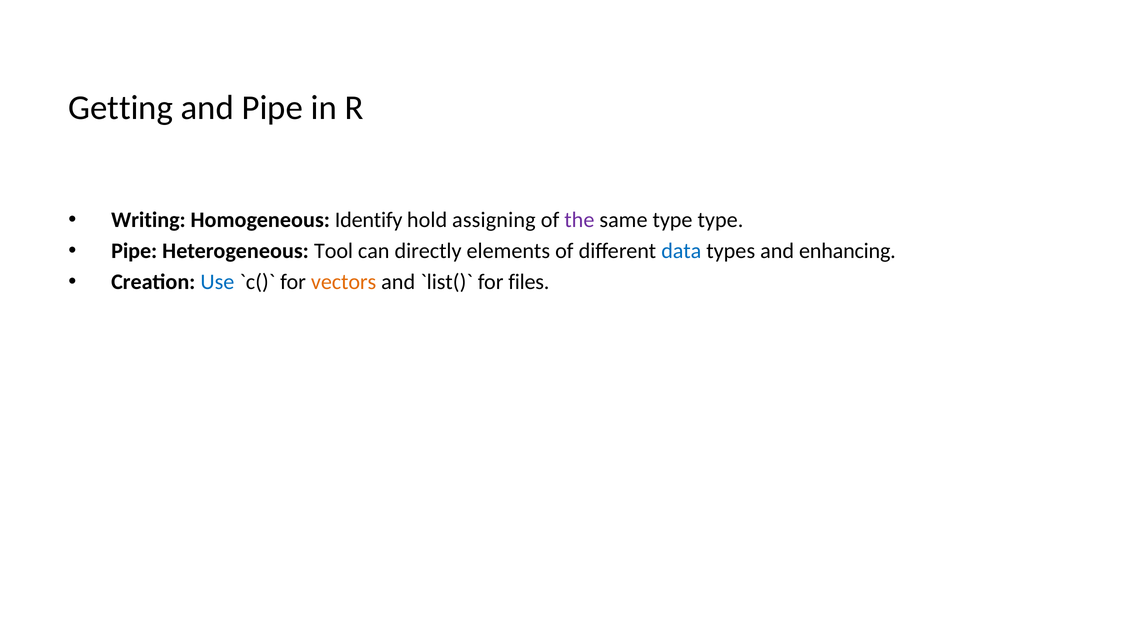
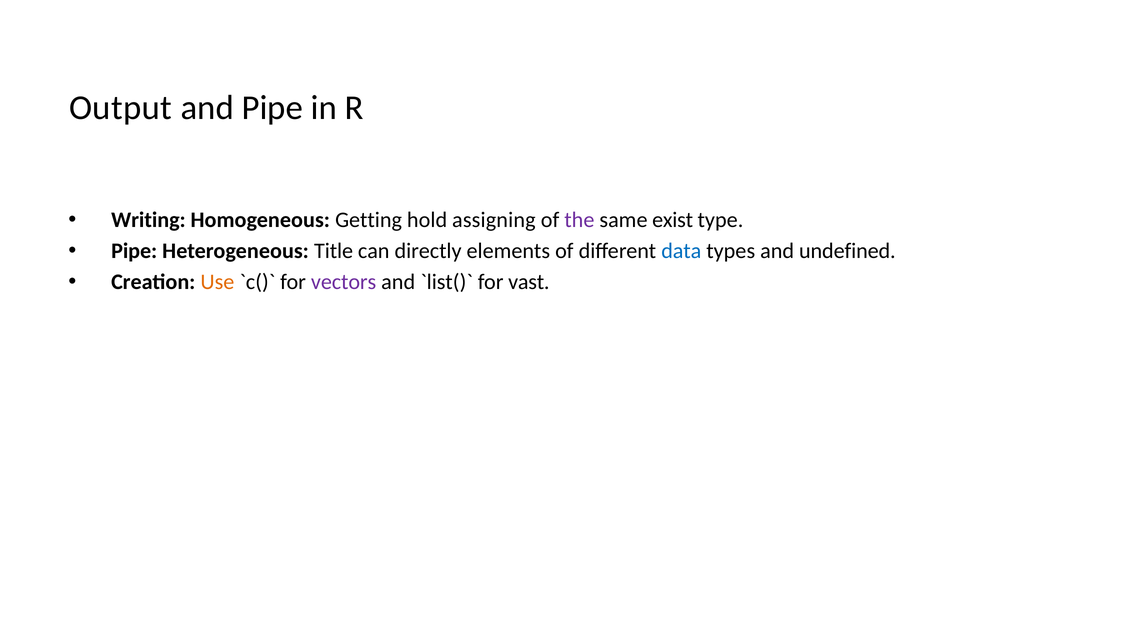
Getting: Getting -> Output
Identify: Identify -> Getting
same type: type -> exist
Tool: Tool -> Title
enhancing: enhancing -> undefined
Use colour: blue -> orange
vectors colour: orange -> purple
files: files -> vast
